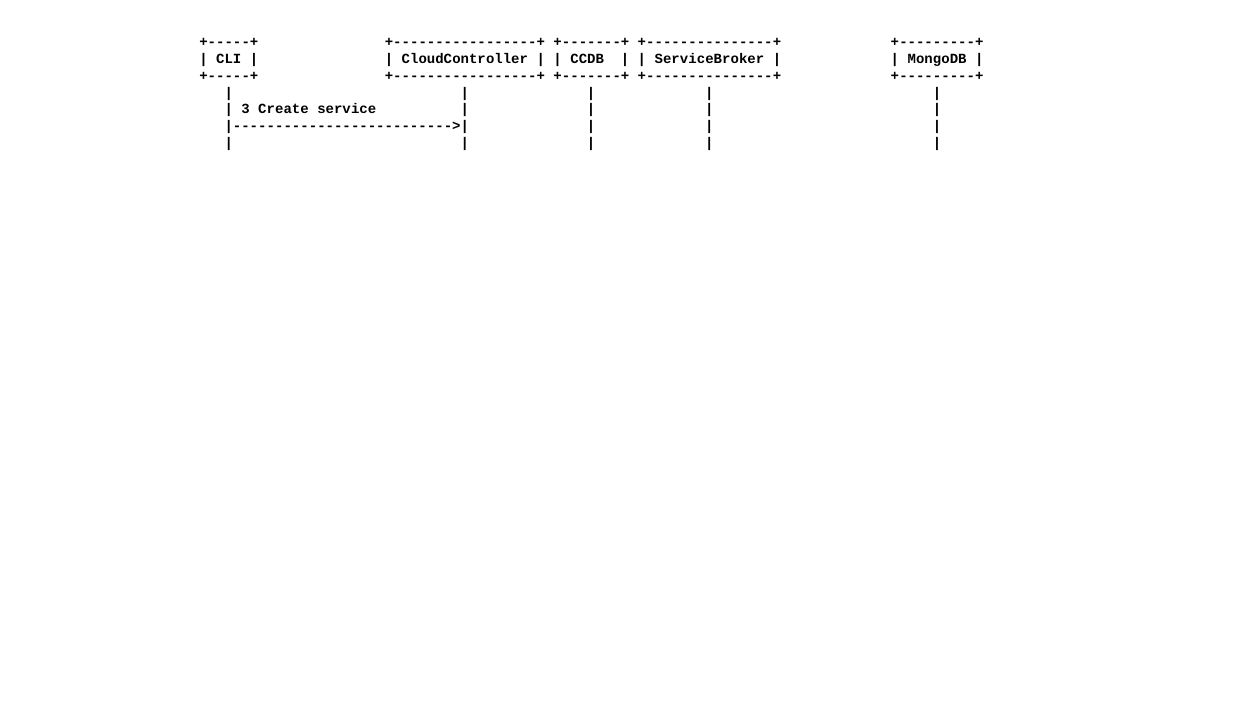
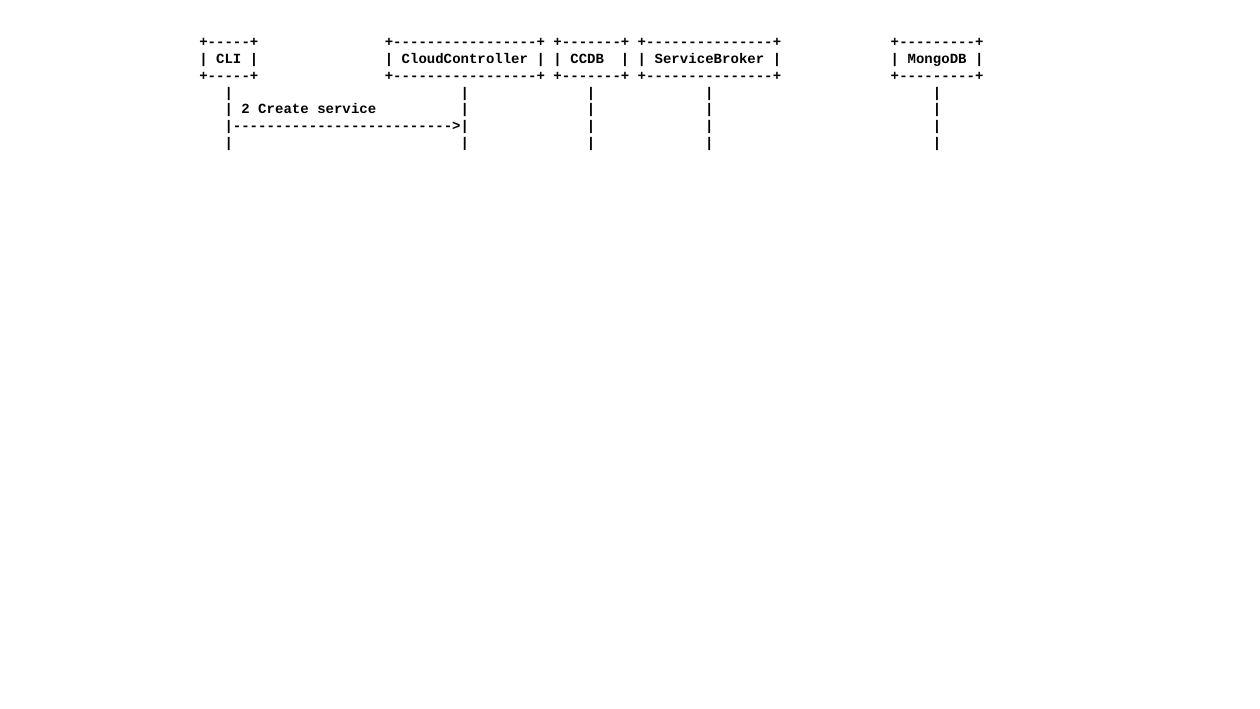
3: 3 -> 2
